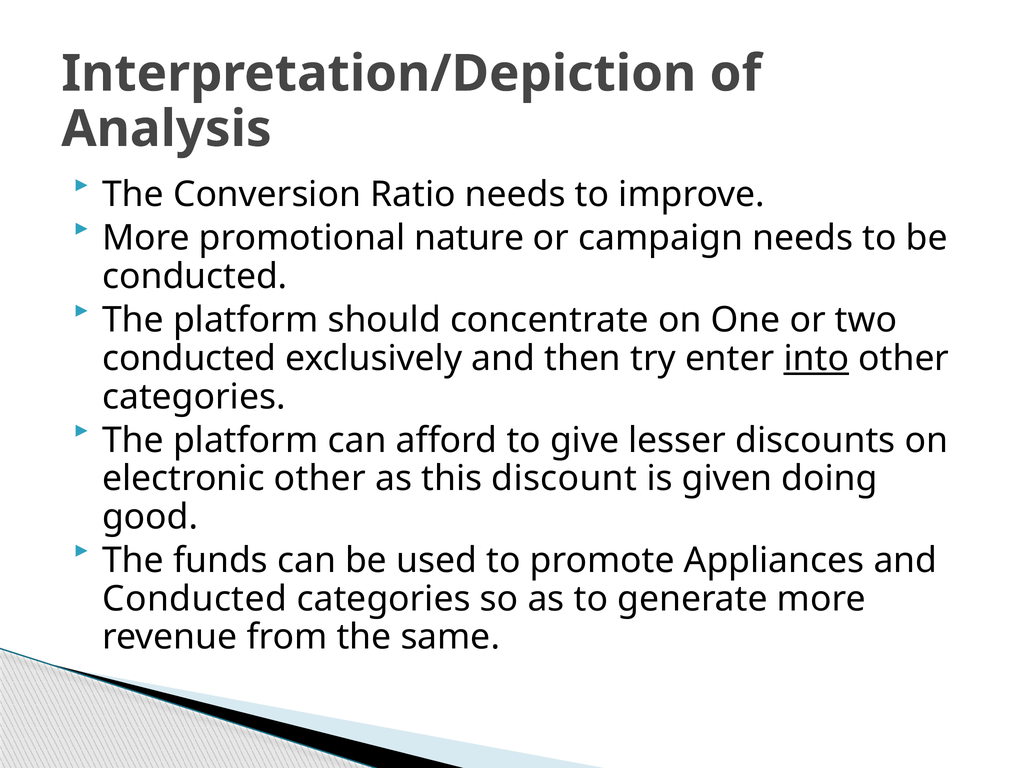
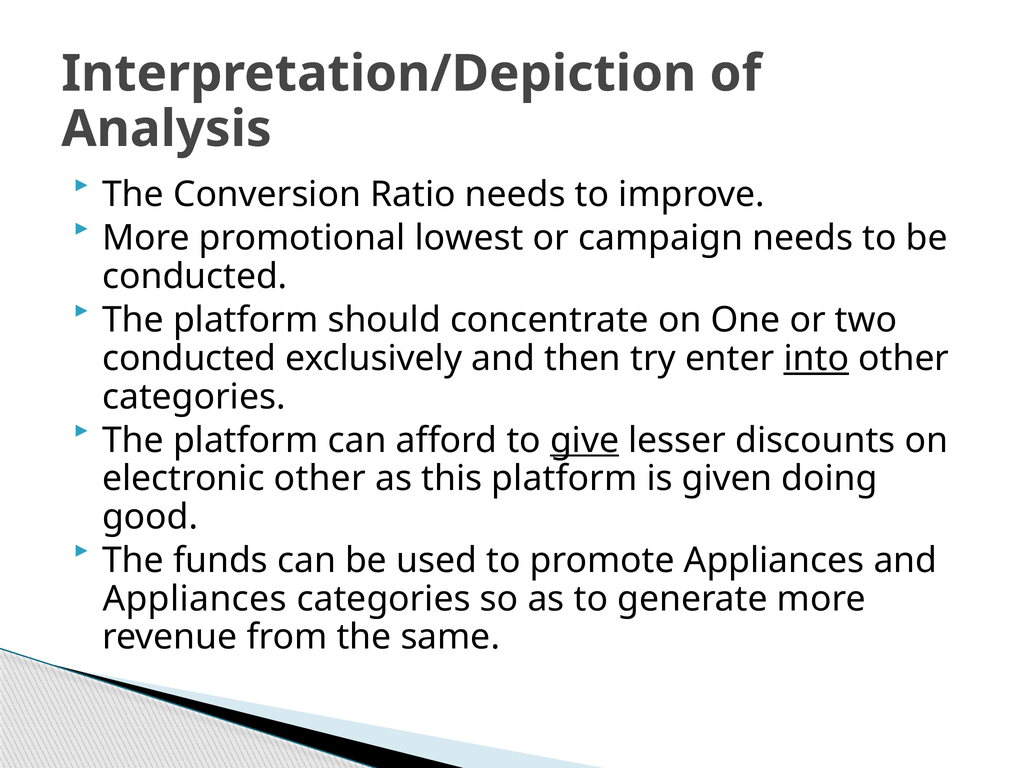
nature: nature -> lowest
give underline: none -> present
this discount: discount -> platform
Conducted at (195, 599): Conducted -> Appliances
